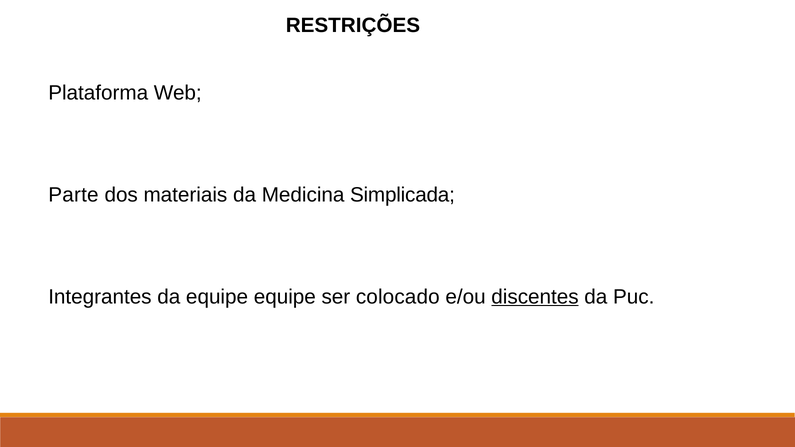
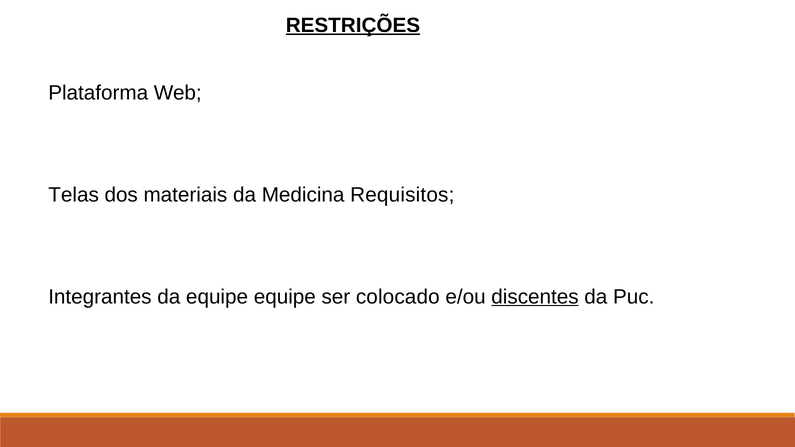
RESTRIÇÕES underline: none -> present
Parte: Parte -> Telas
Simplicada: Simplicada -> Requisitos
